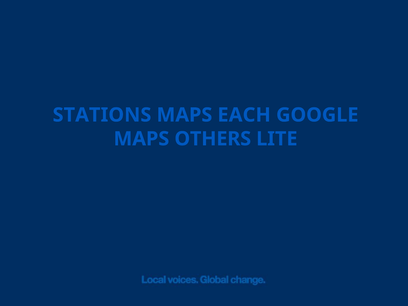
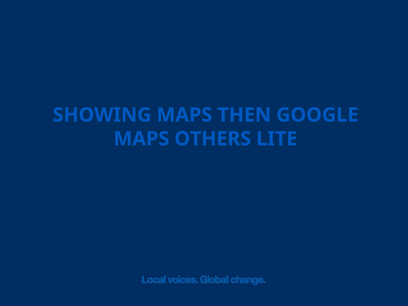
STATIONS: STATIONS -> SHOWING
EACH: EACH -> THEN
